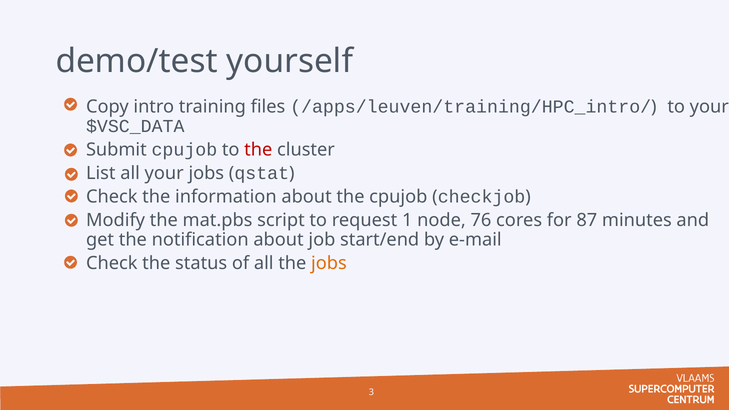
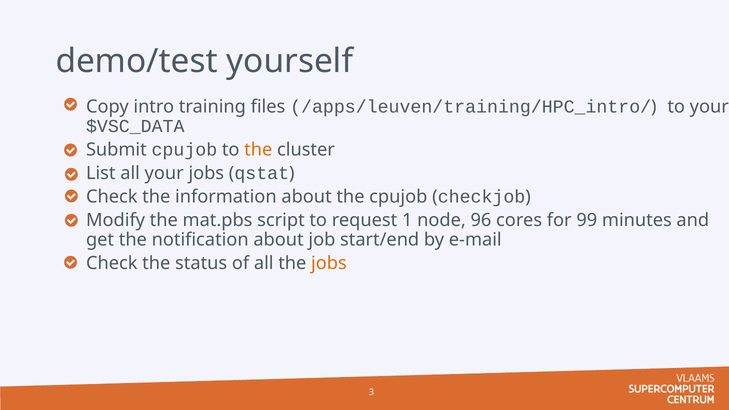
the at (258, 150) colour: red -> orange
76: 76 -> 96
87: 87 -> 99
